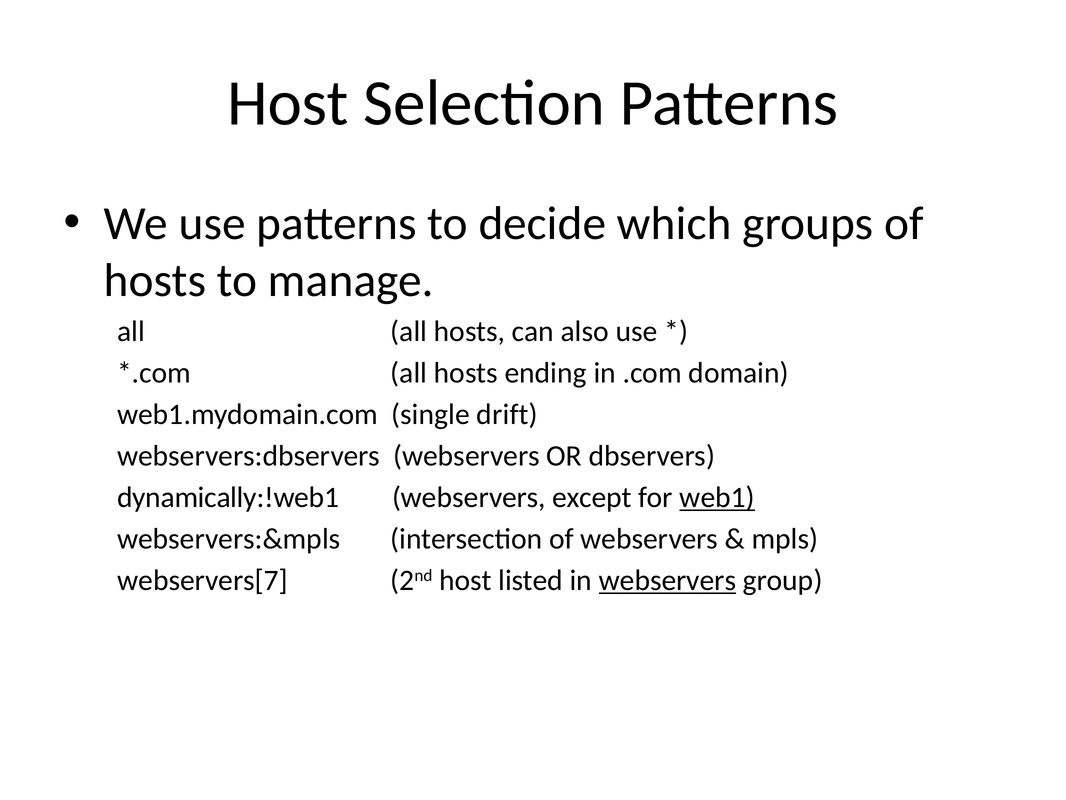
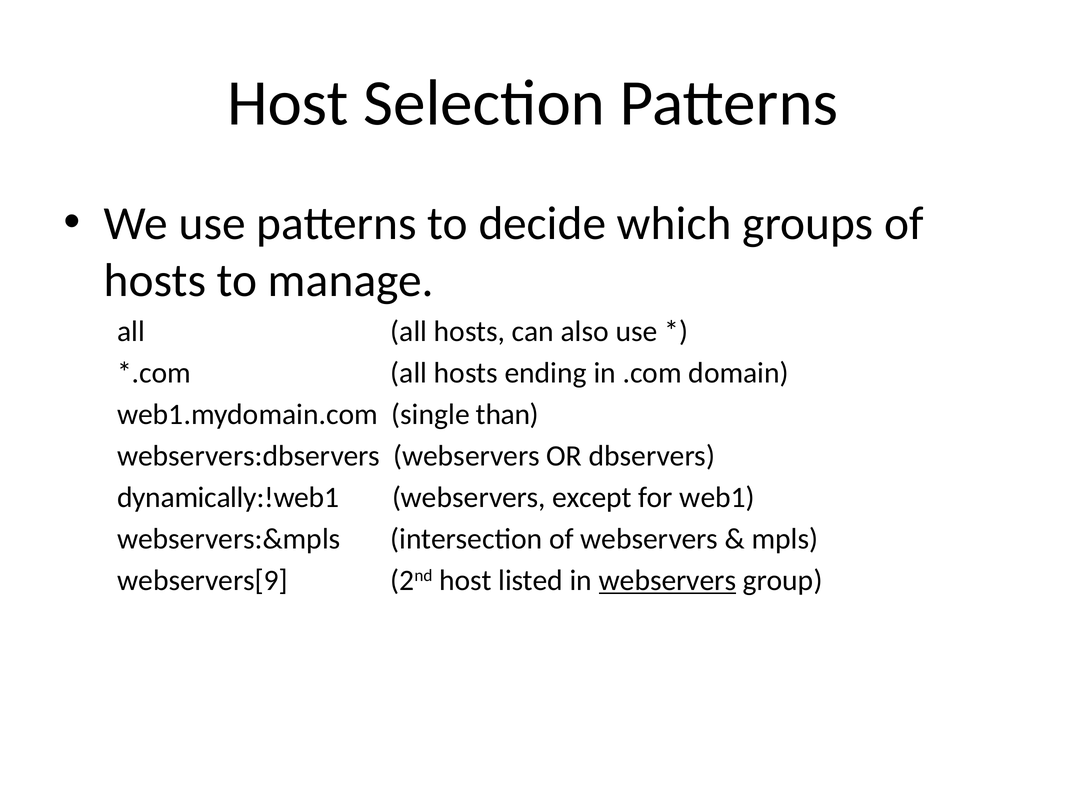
drift: drift -> than
web1 underline: present -> none
webservers[7: webservers[7 -> webservers[9
